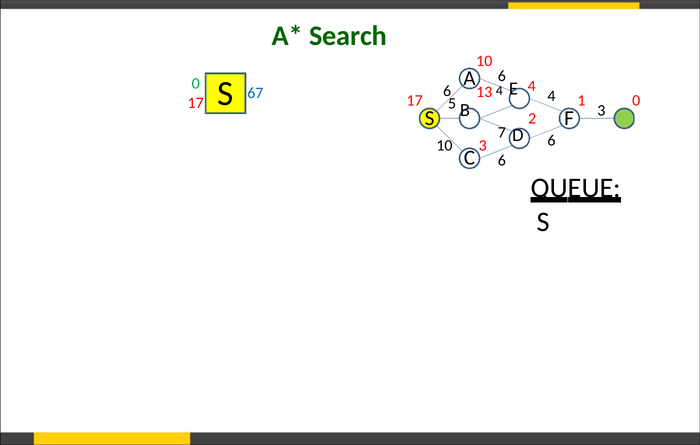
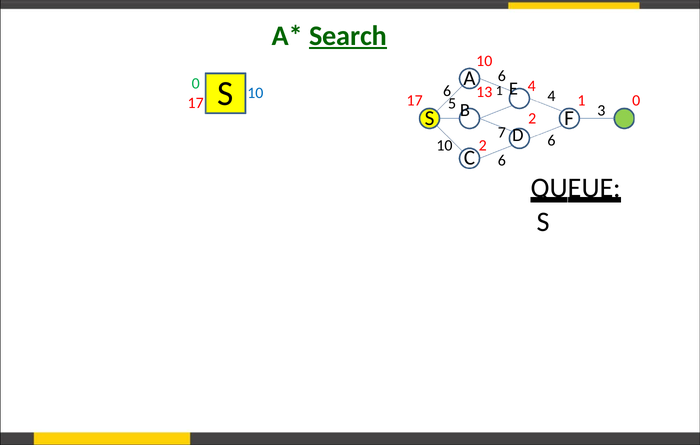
Search underline: none -> present
67 at (255, 93): 67 -> 10
13 4: 4 -> 1
10 3: 3 -> 2
